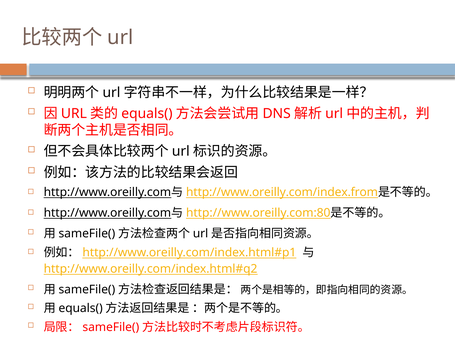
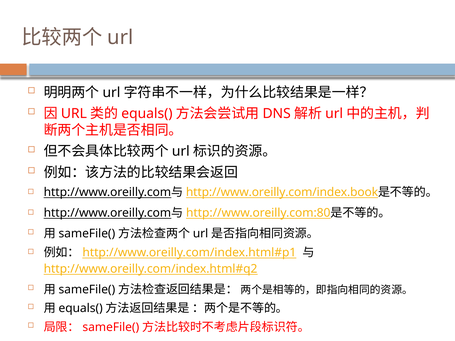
http://www.oreilly.com/index.from: http://www.oreilly.com/index.from -> http://www.oreilly.com/index.book
